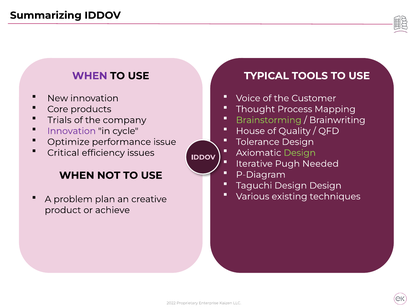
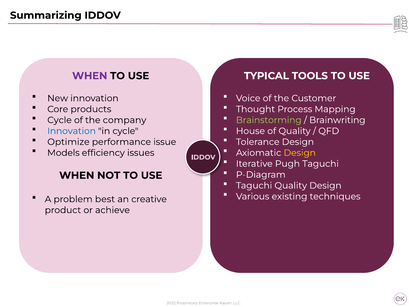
Trials at (59, 120): Trials -> Cycle
Innovation at (72, 131) colour: purple -> blue
Critical: Critical -> Models
Design at (300, 153) colour: light green -> yellow
Pugh Needed: Needed -> Taguchi
Taguchi Design: Design -> Quality
plan: plan -> best
